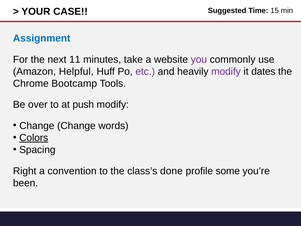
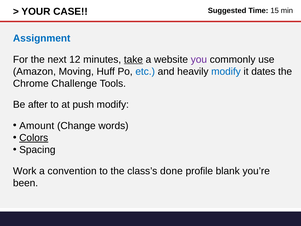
11: 11 -> 12
take underline: none -> present
Helpful: Helpful -> Moving
etc colour: purple -> blue
modify at (226, 71) colour: purple -> blue
Bootcamp: Bootcamp -> Challenge
over: over -> after
Change at (37, 126): Change -> Amount
Right: Right -> Work
some: some -> blank
